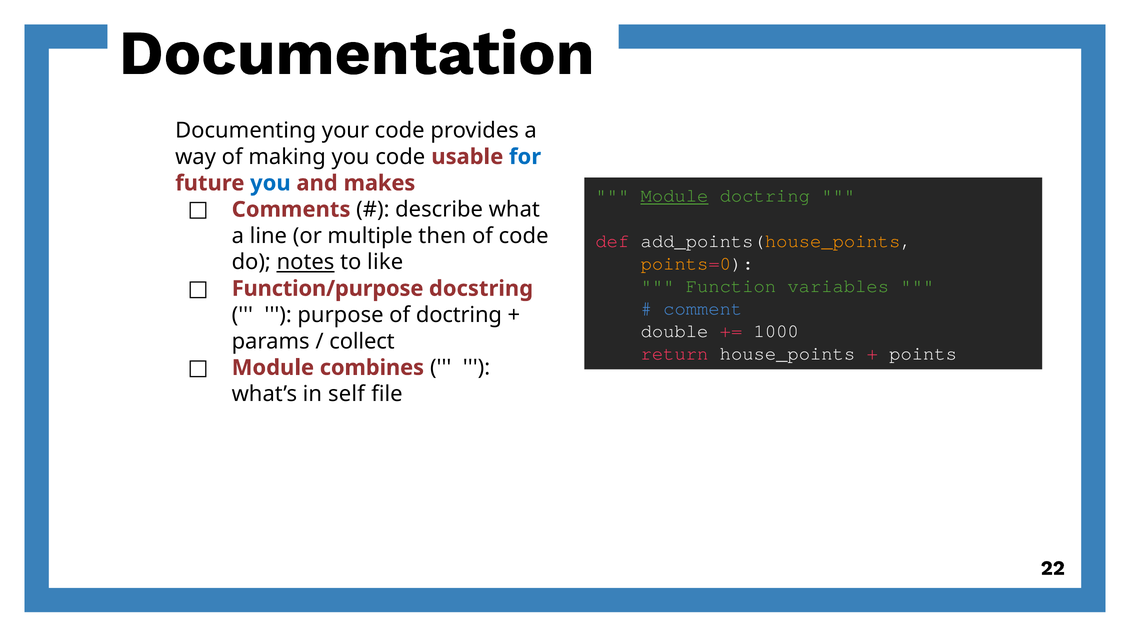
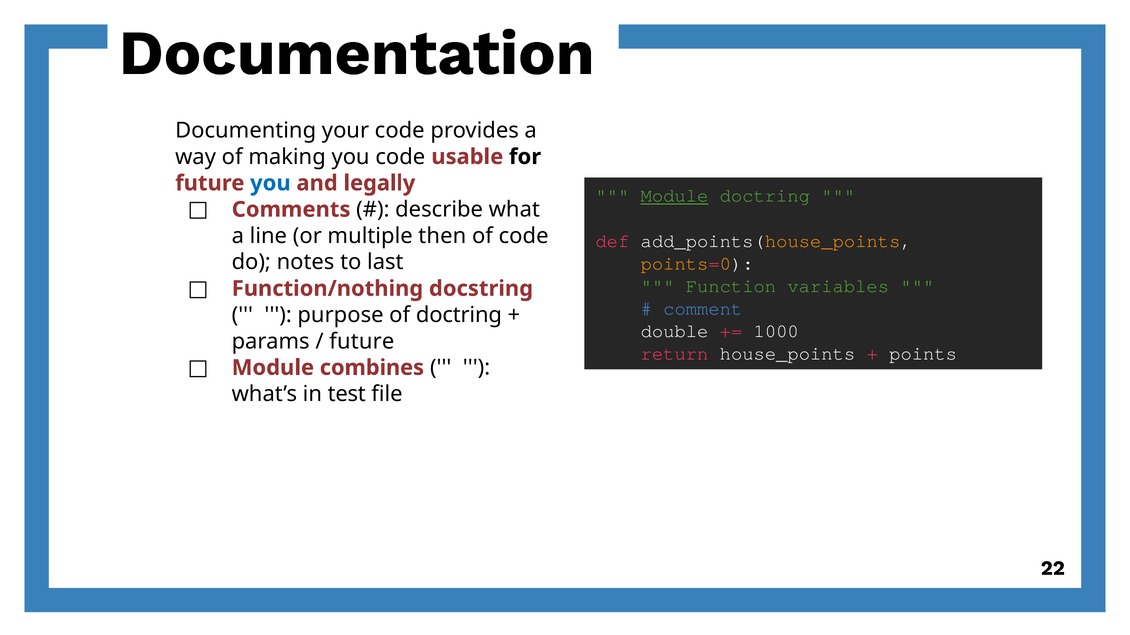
for colour: blue -> black
makes: makes -> legally
notes underline: present -> none
like: like -> last
Function/purpose: Function/purpose -> Function/nothing
collect at (362, 342): collect -> future
self: self -> test
